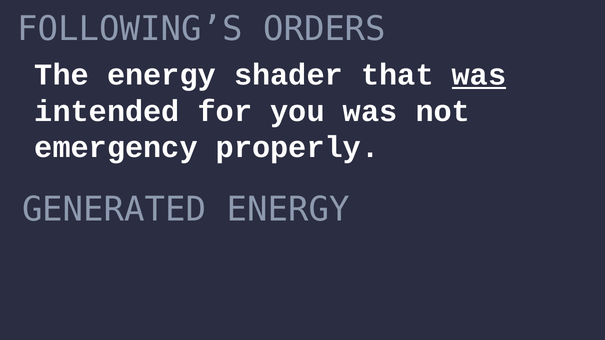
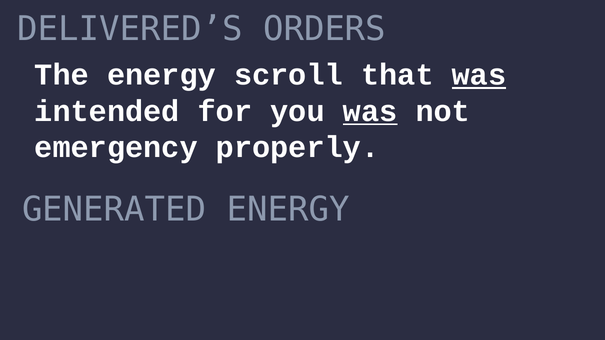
FOLLOWING’S: FOLLOWING’S -> DELIVERED’S
shader: shader -> scroll
was at (370, 111) underline: none -> present
